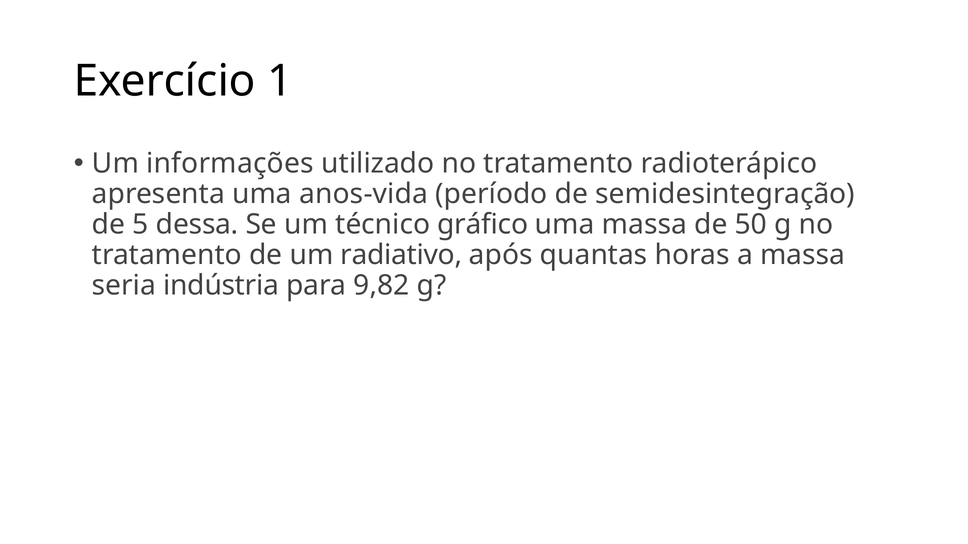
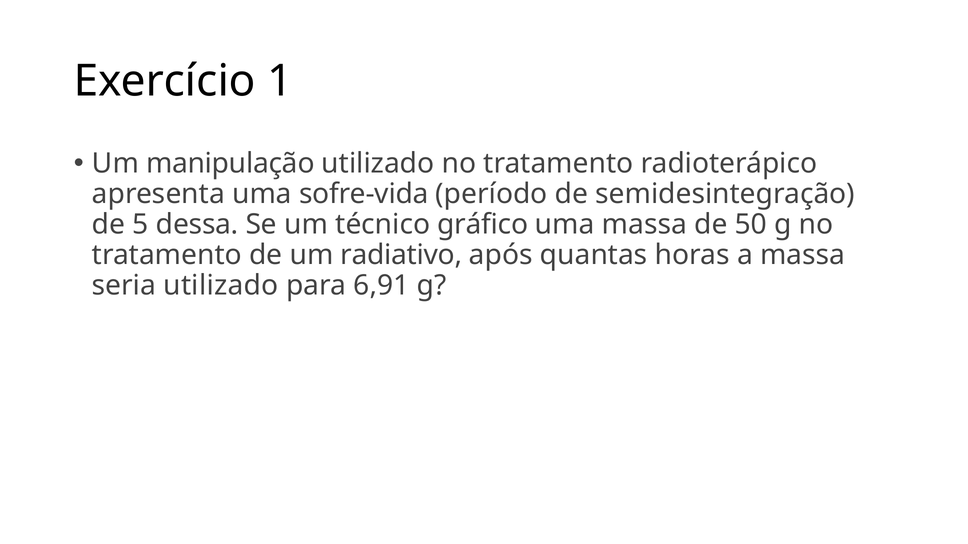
informações: informações -> manipulação
anos-vida: anos-vida -> sofre-vida
seria indústria: indústria -> utilizado
9,82: 9,82 -> 6,91
